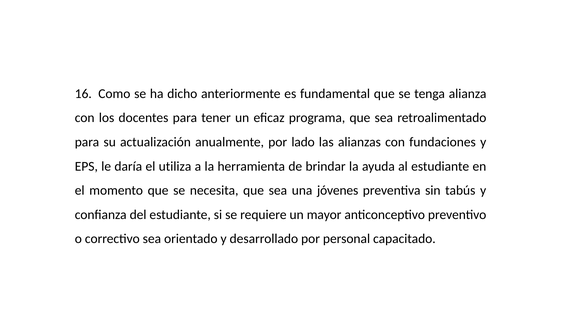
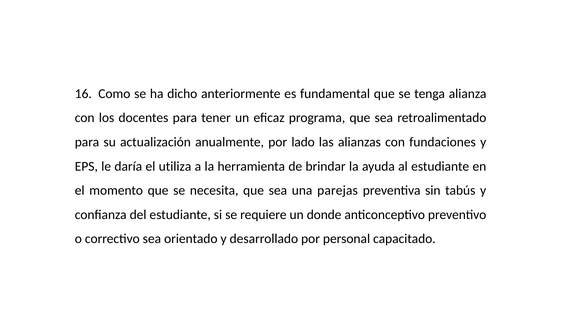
jóvenes: jóvenes -> parejas
mayor: mayor -> donde
